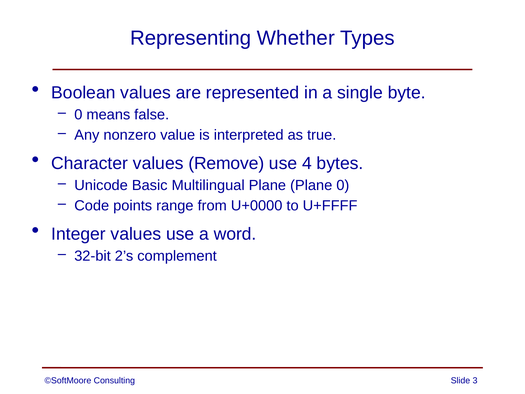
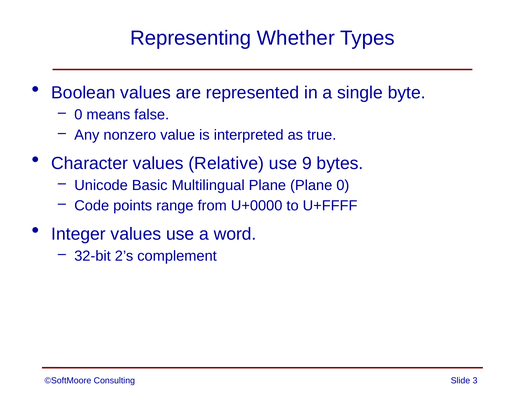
Remove: Remove -> Relative
4: 4 -> 9
